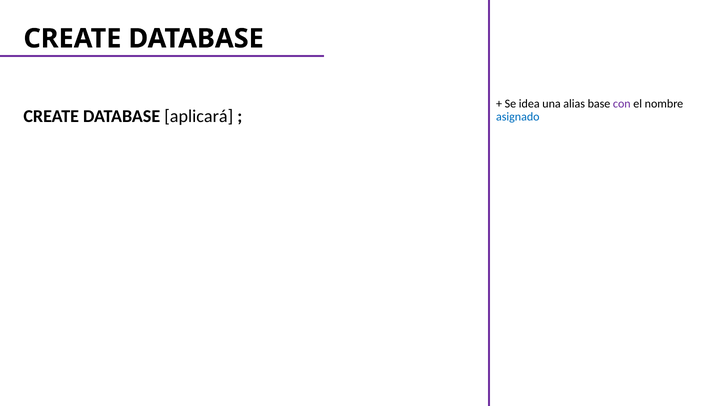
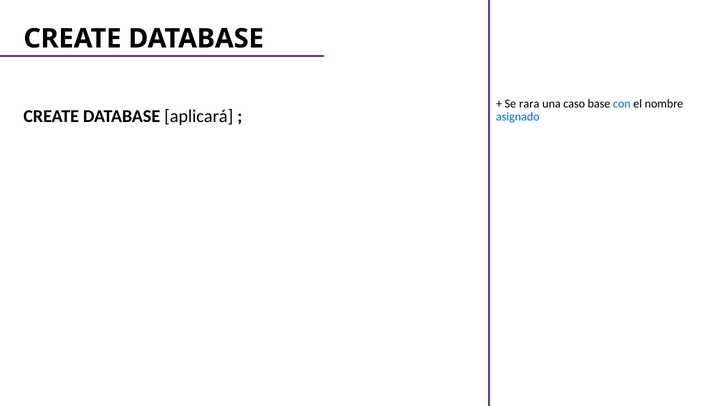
idea: idea -> rara
alias: alias -> caso
con colour: purple -> blue
